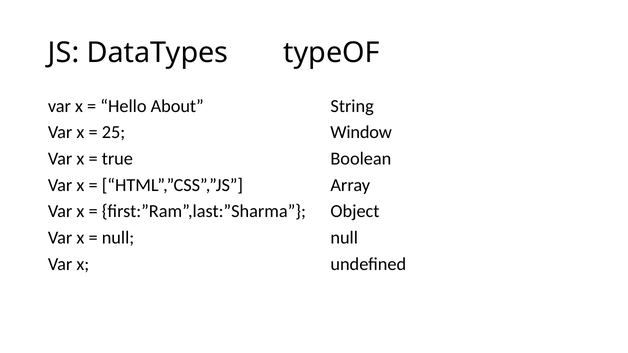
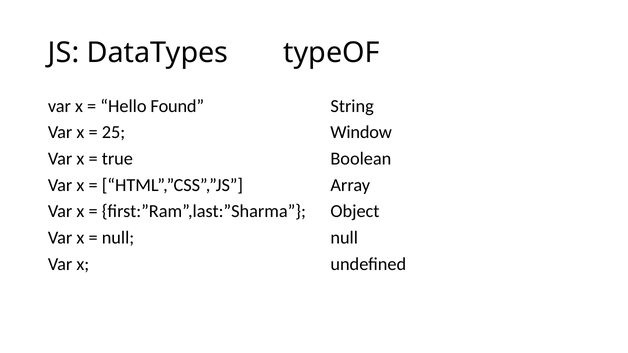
About: About -> Found
